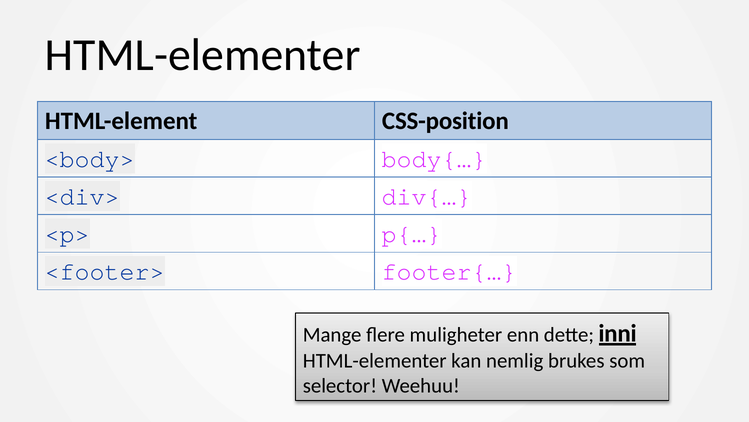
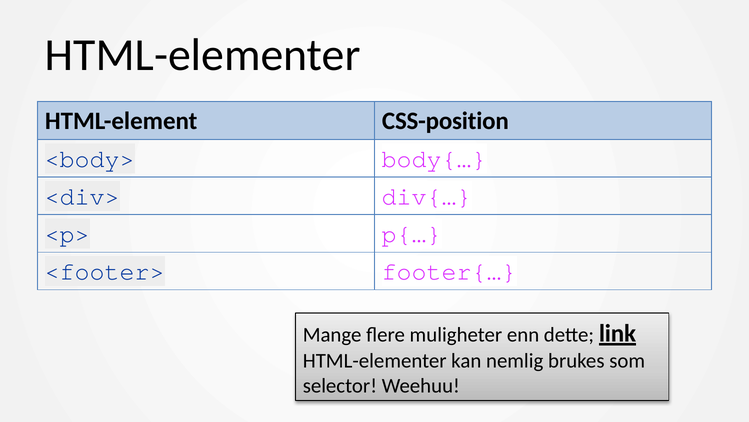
inni: inni -> link
